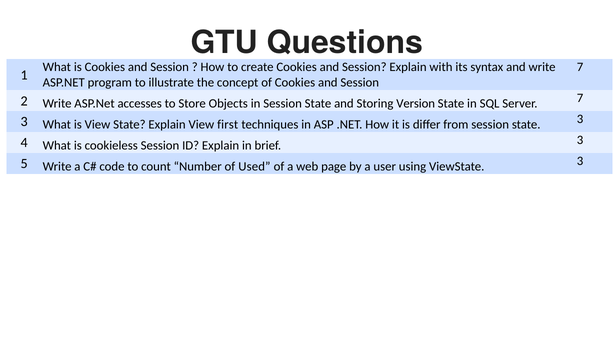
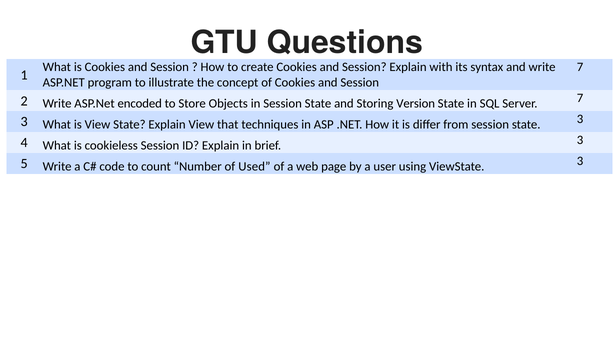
accesses: accesses -> encoded
first: first -> that
